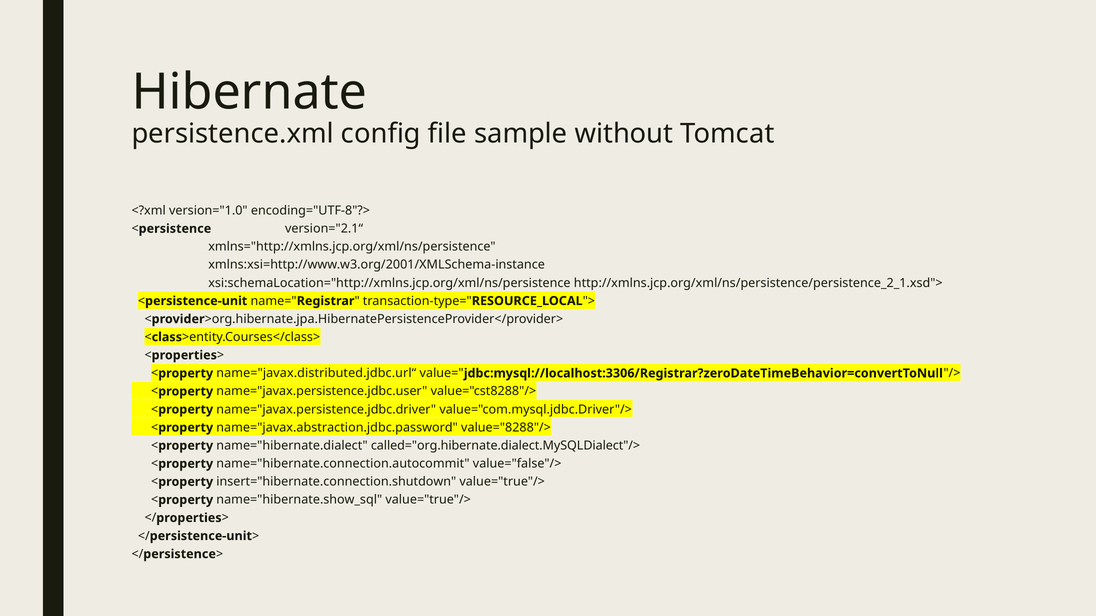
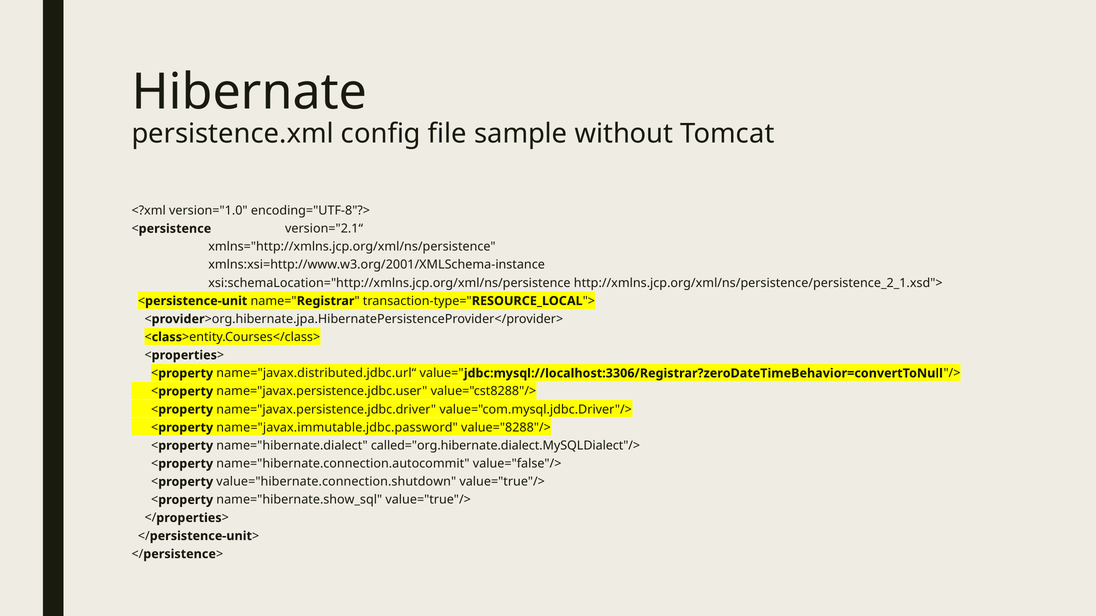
name="javax.abstraction.jdbc.password: name="javax.abstraction.jdbc.password -> name="javax.immutable.jdbc.password
insert="hibernate.connection.shutdown: insert="hibernate.connection.shutdown -> value="hibernate.connection.shutdown
